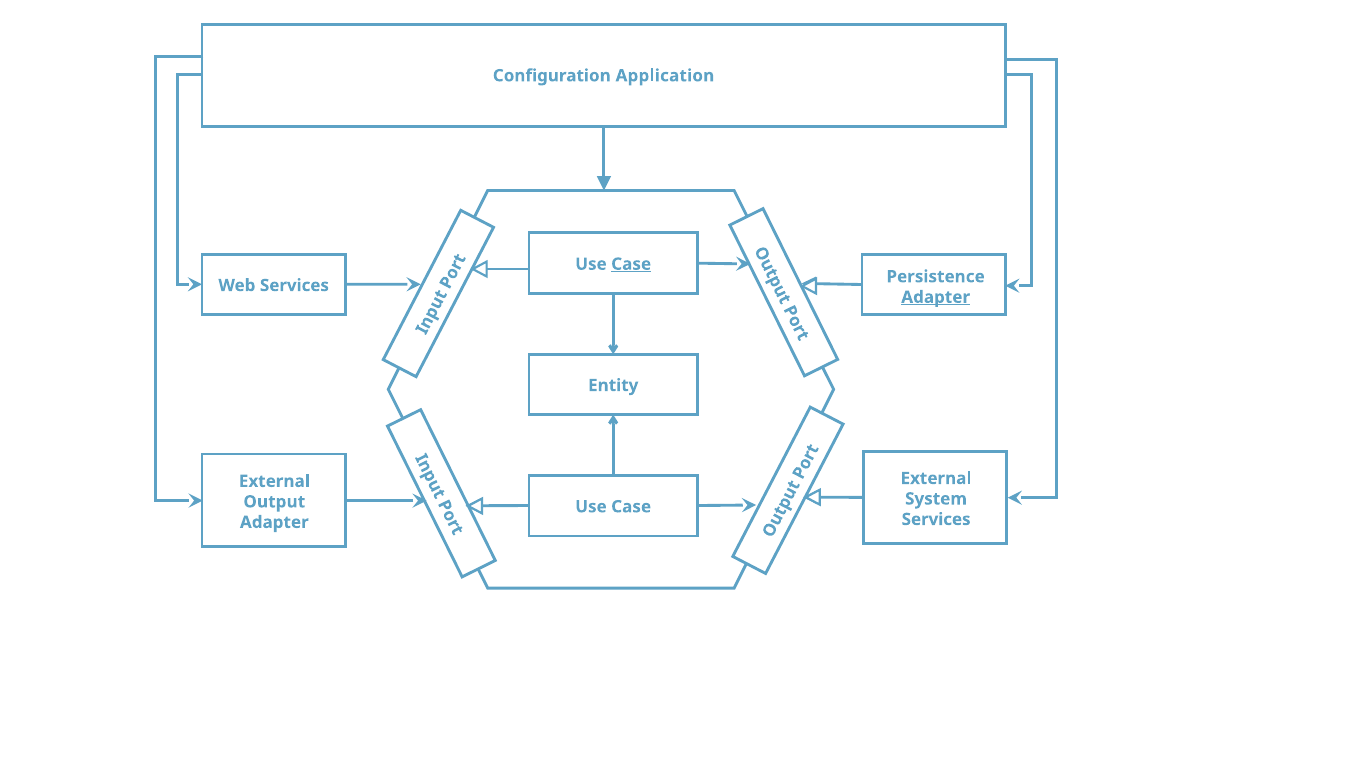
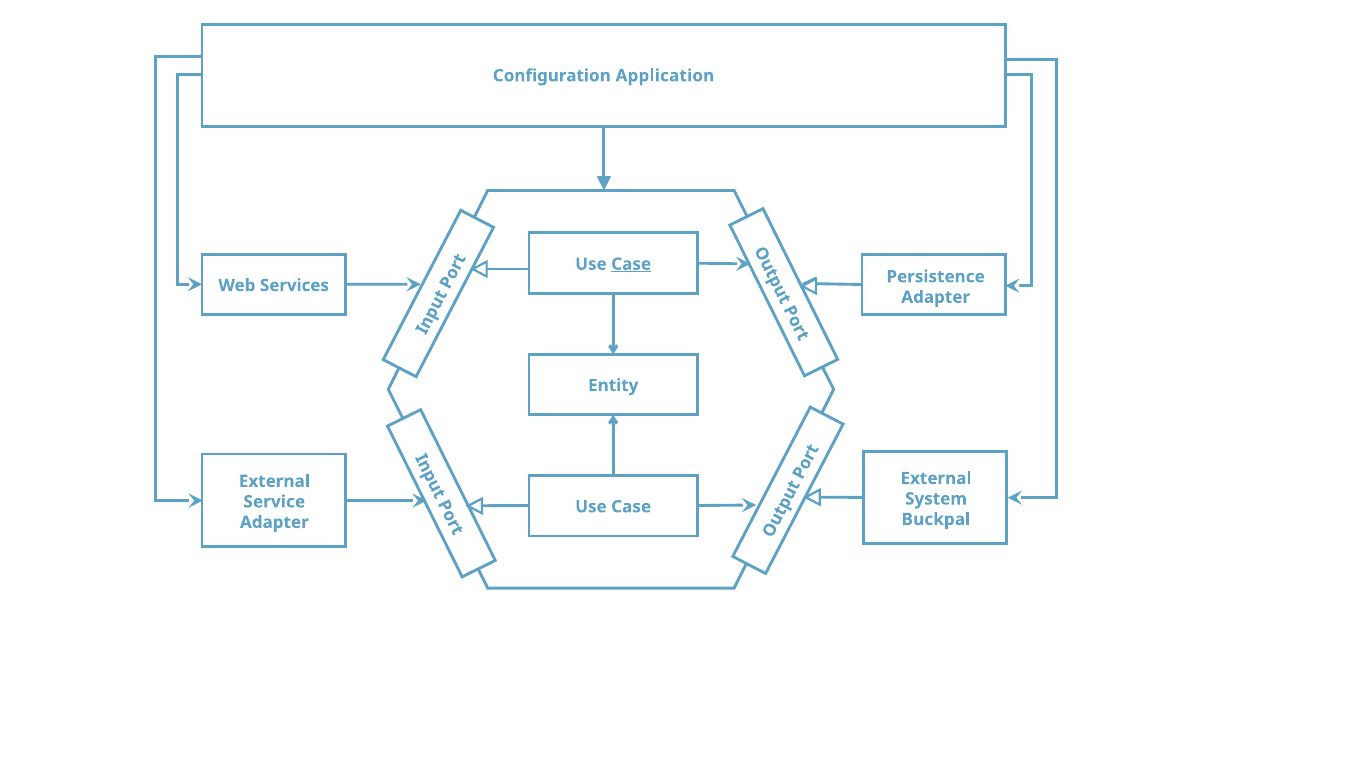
Adapter at (936, 297) underline: present -> none
Output: Output -> Service
Services at (936, 520): Services -> Buckpal
